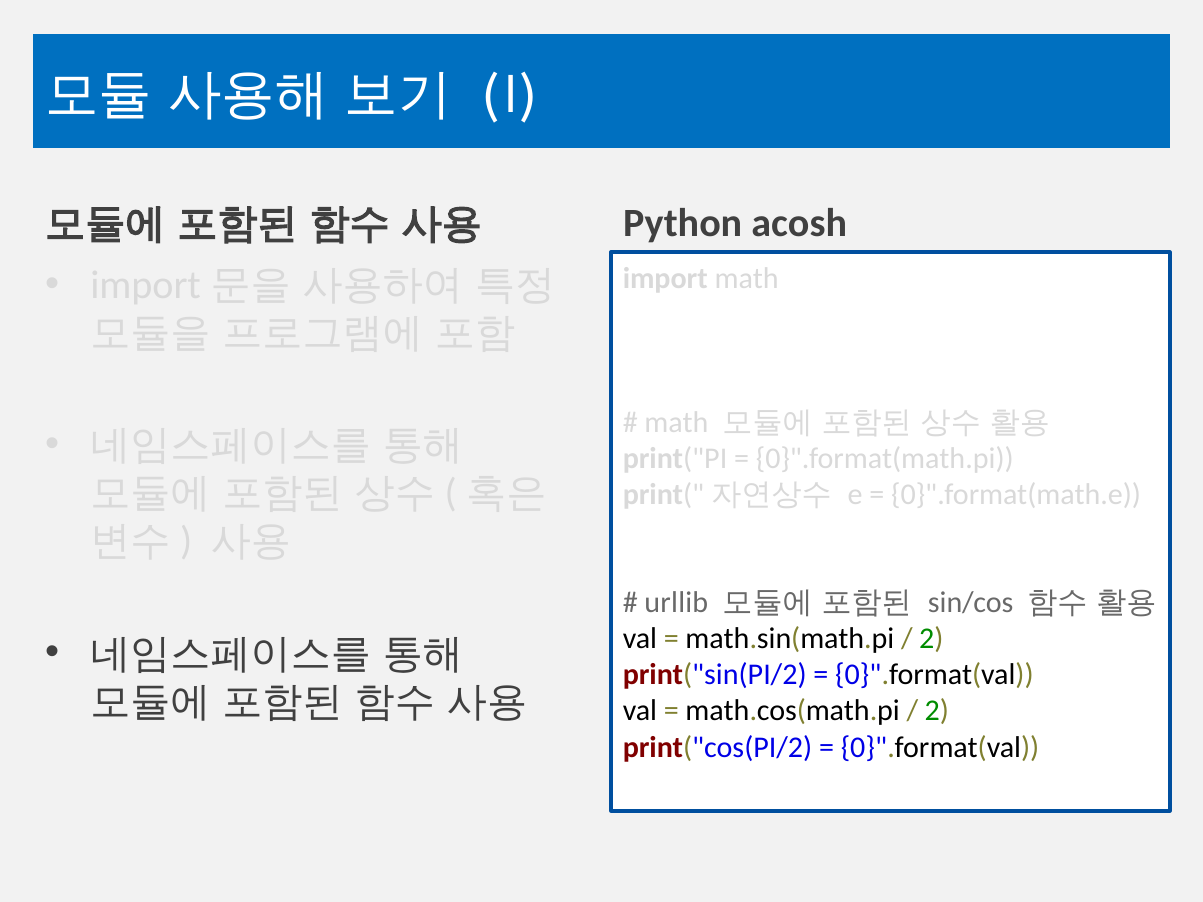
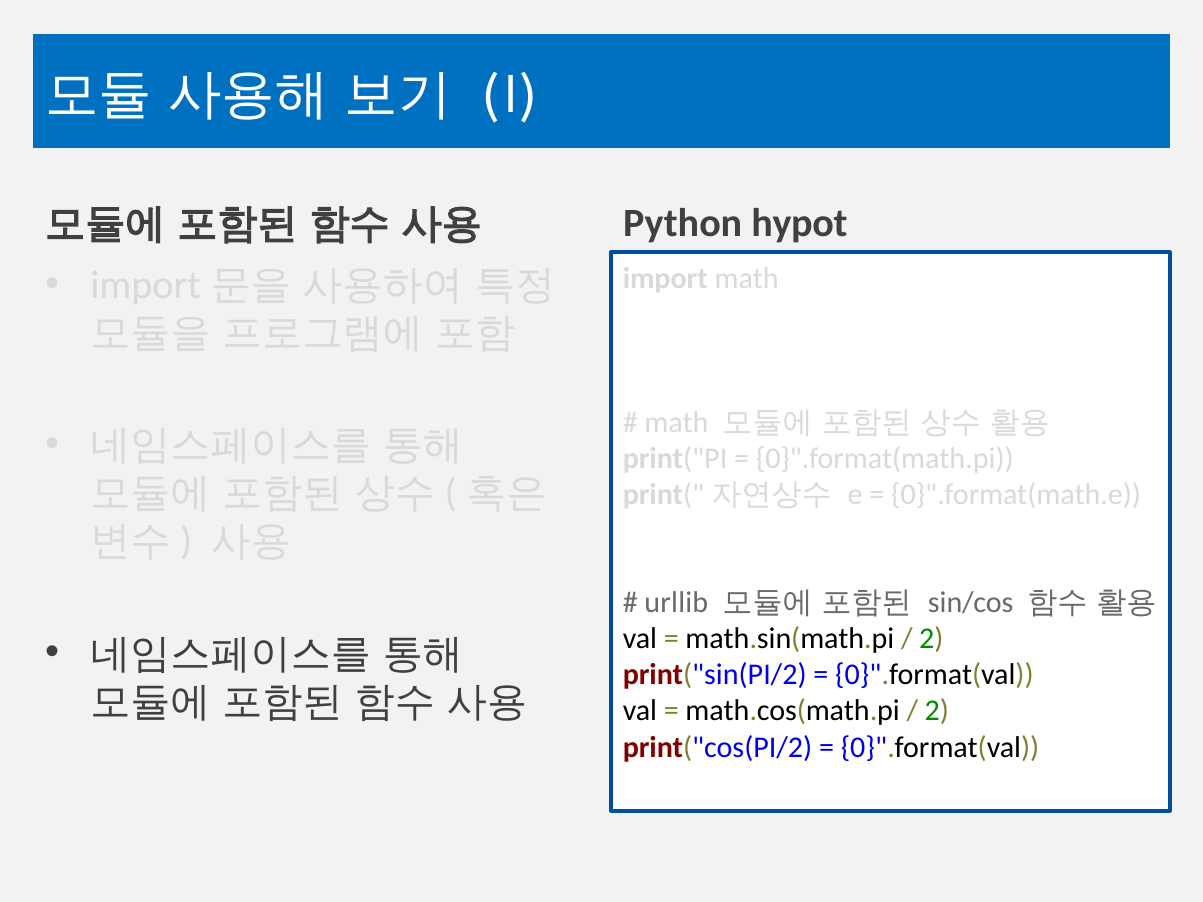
acosh: acosh -> hypot
